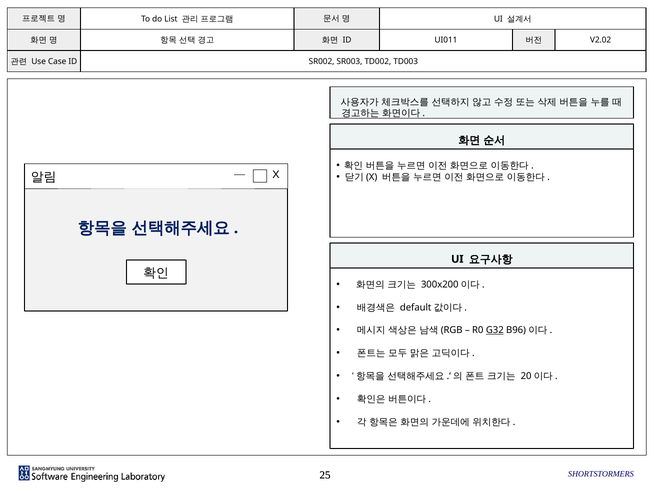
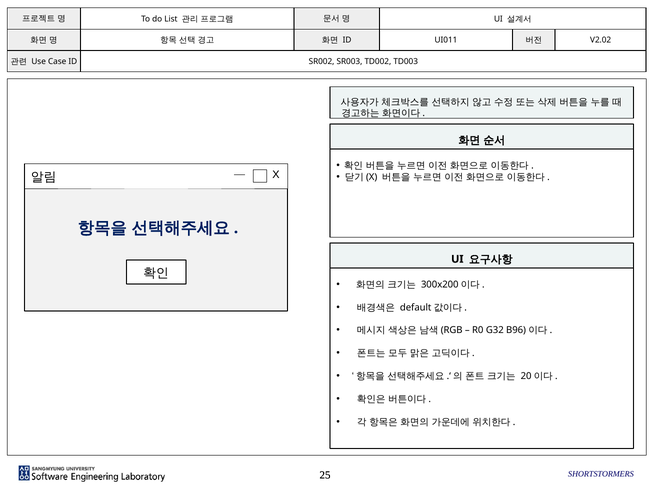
G32 underline: present -> none
